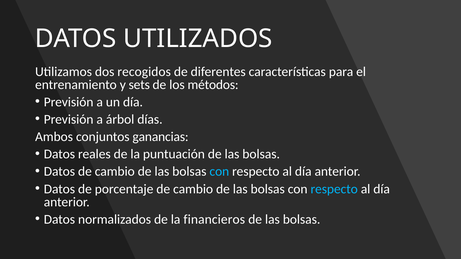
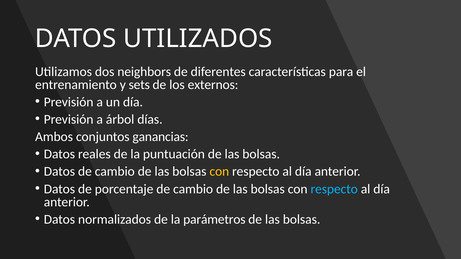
recogidos: recogidos -> neighbors
métodos: métodos -> externos
con at (219, 172) colour: light blue -> yellow
financieros: financieros -> parámetros
